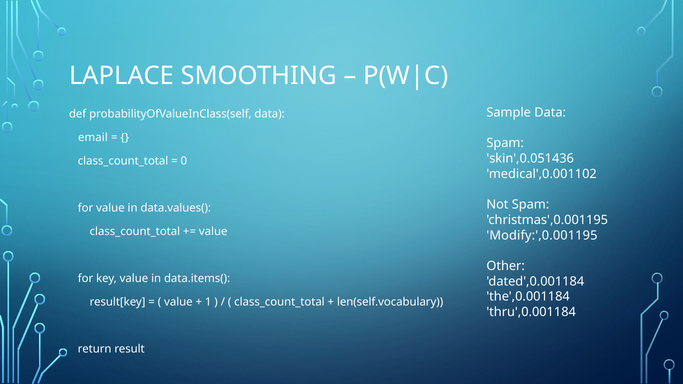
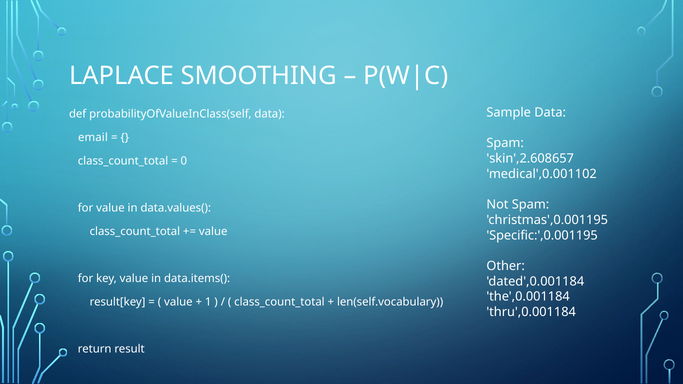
skin',0.051436: skin',0.051436 -> skin',2.608657
Modify:',0.001195: Modify:',0.001195 -> Specific:',0.001195
